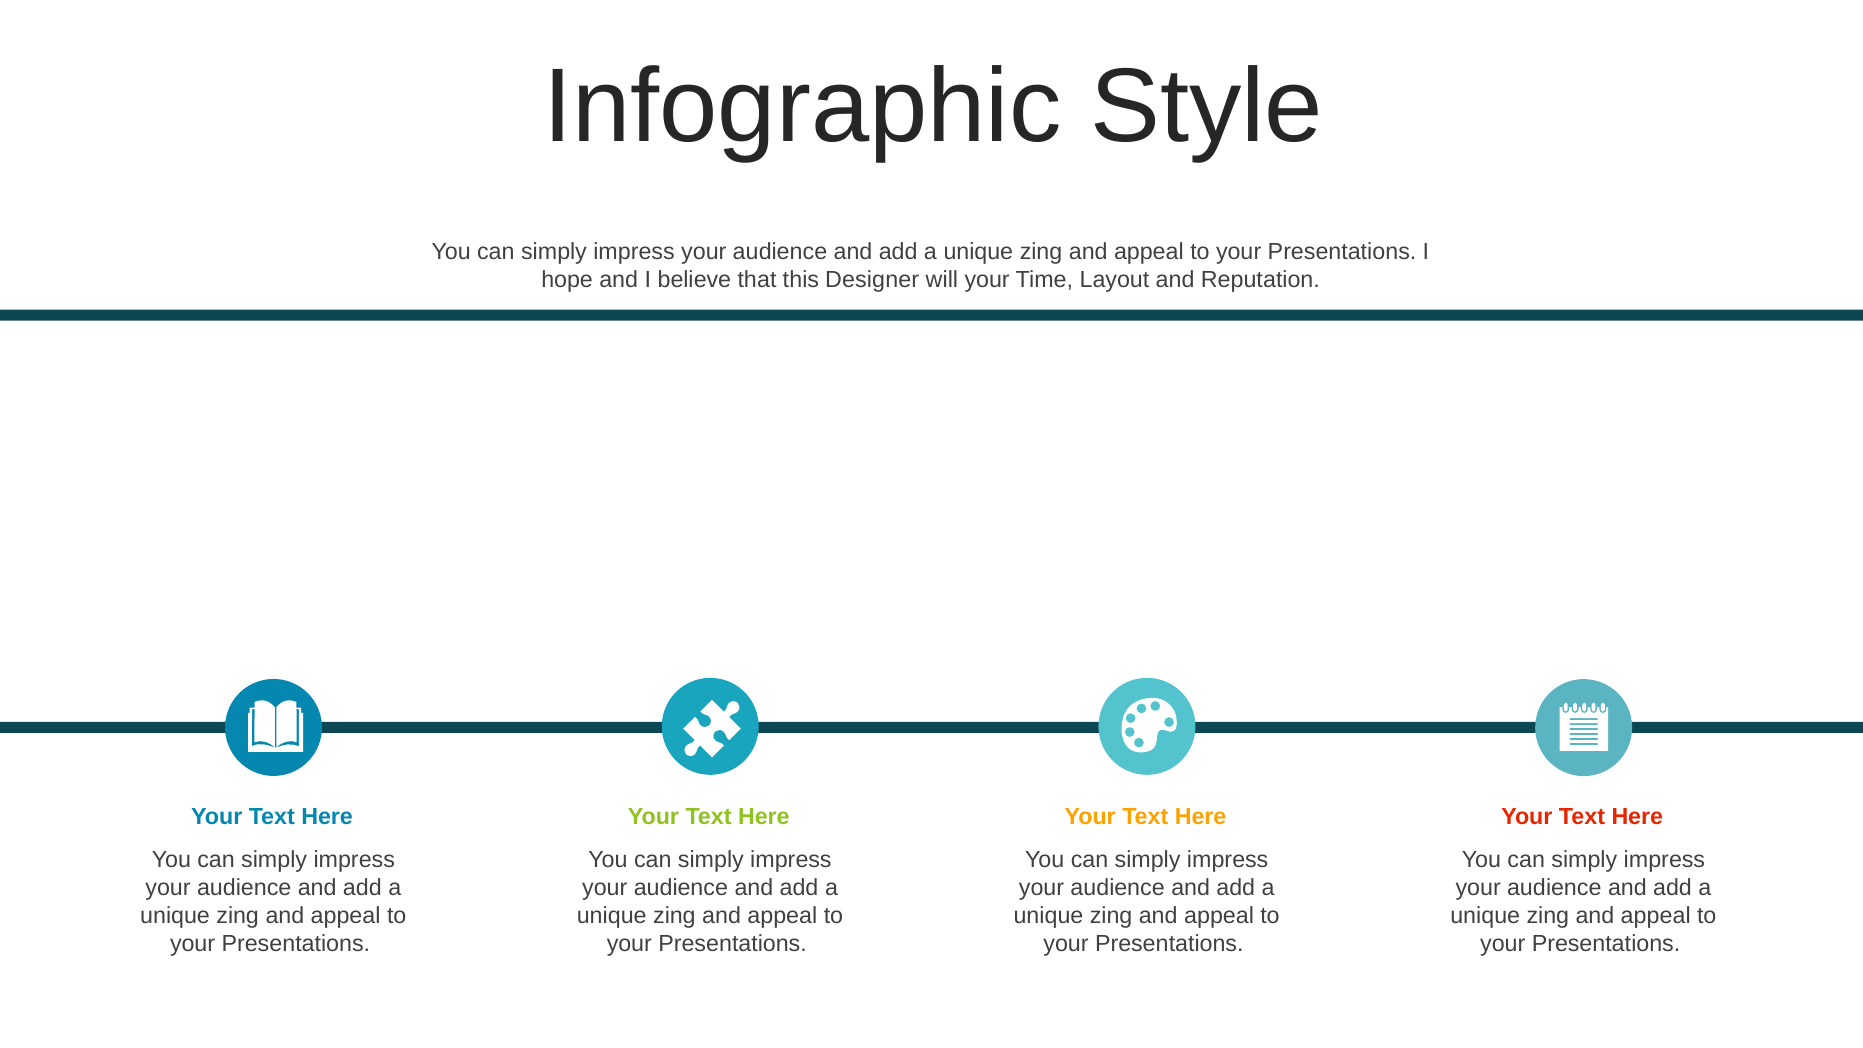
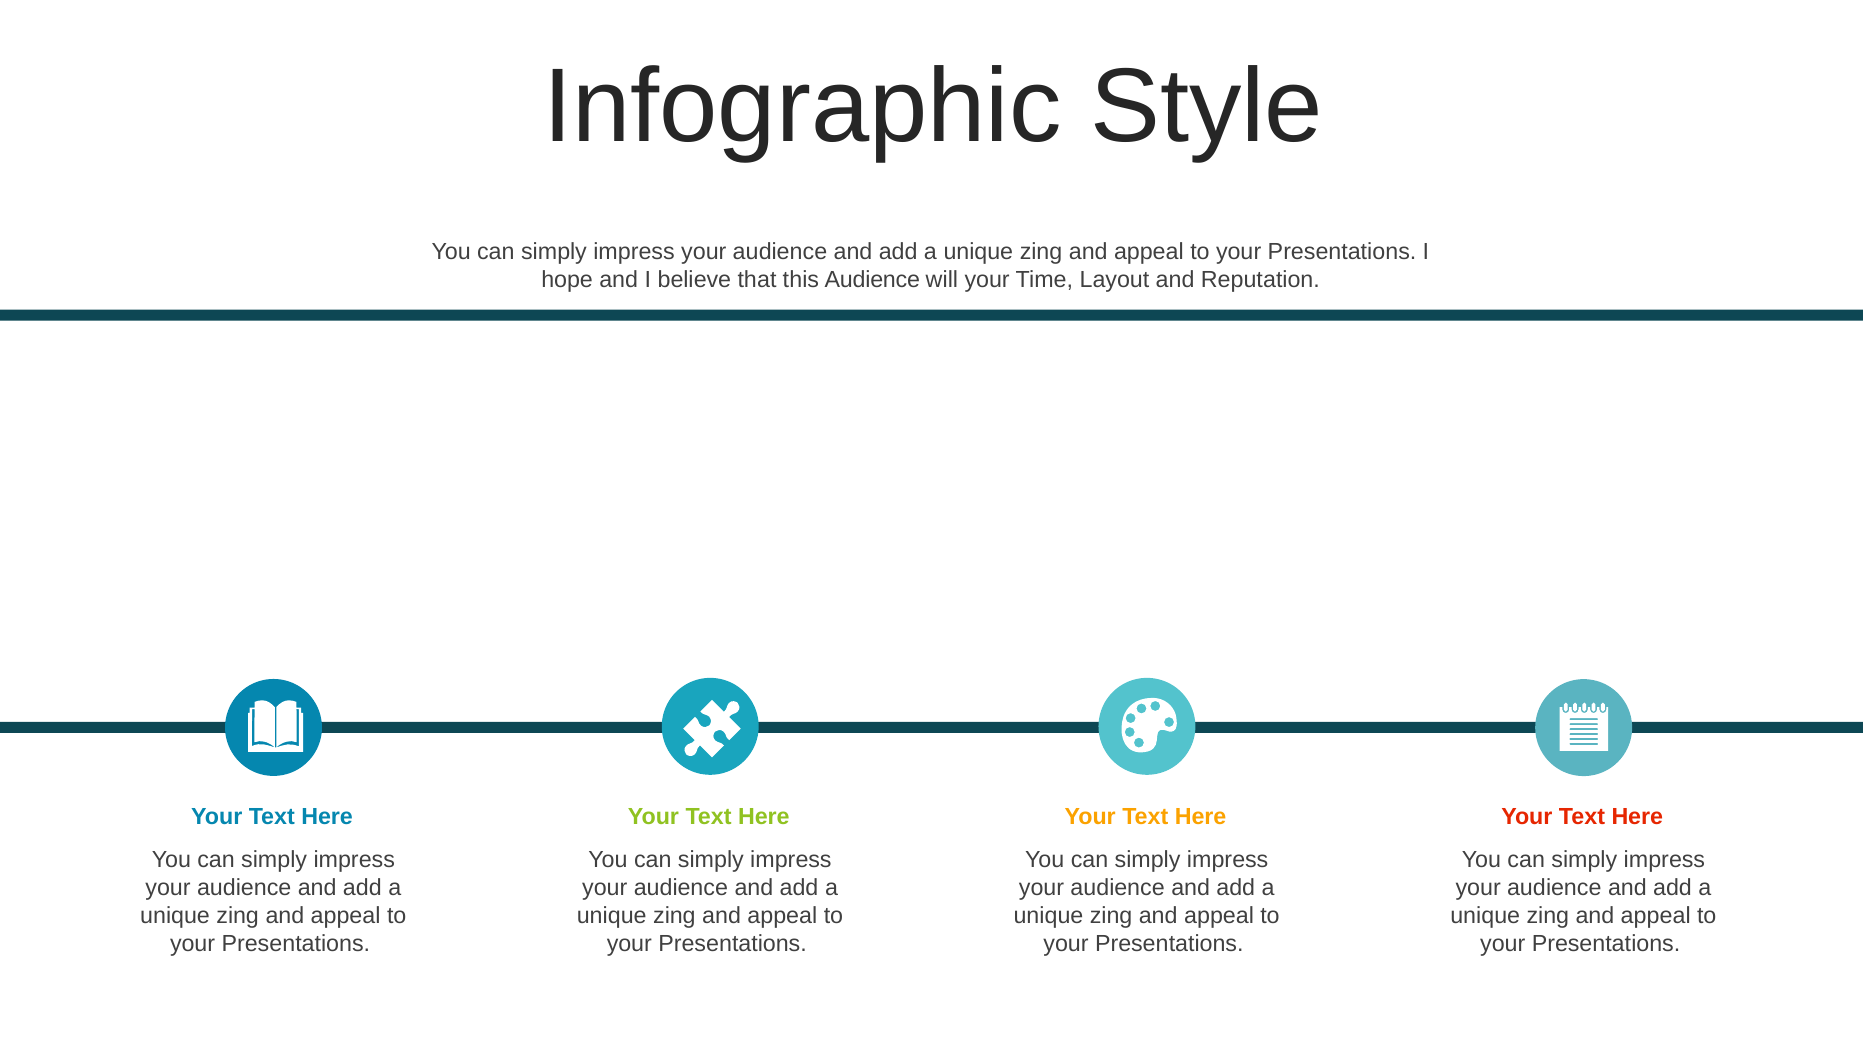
this Designer: Designer -> Audience
